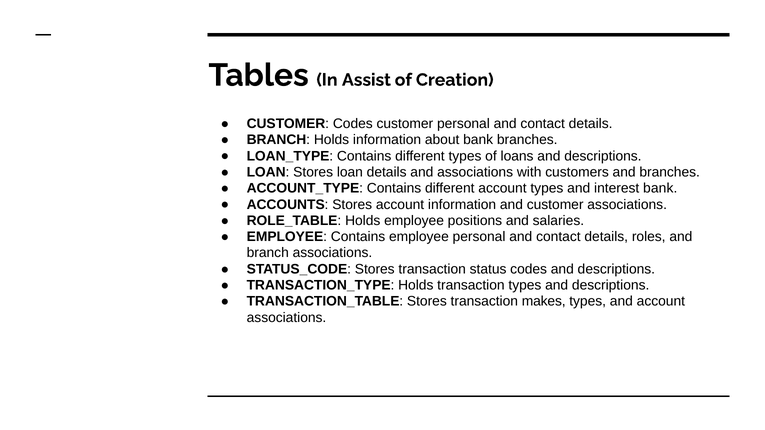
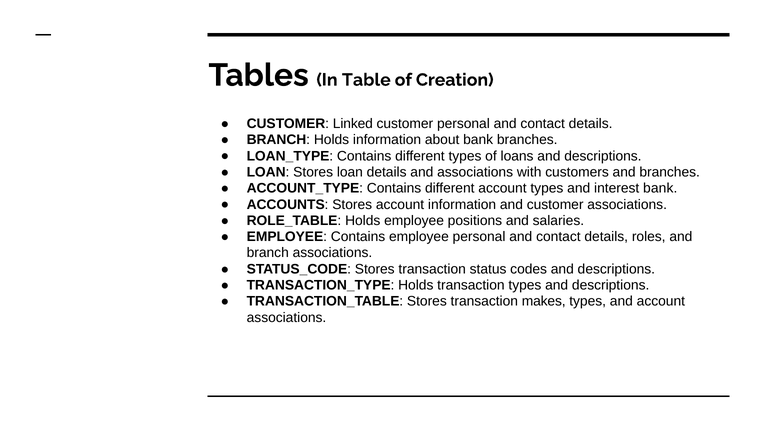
Assist: Assist -> Table
CUSTOMER Codes: Codes -> Linked
